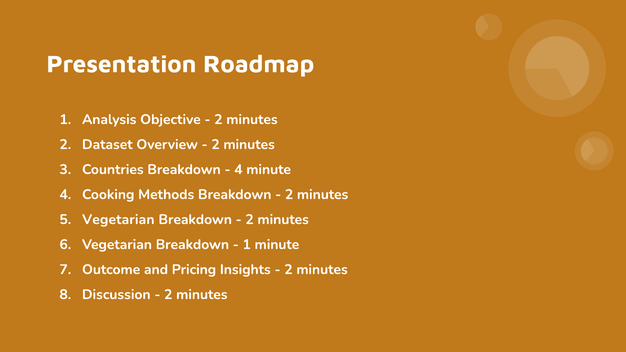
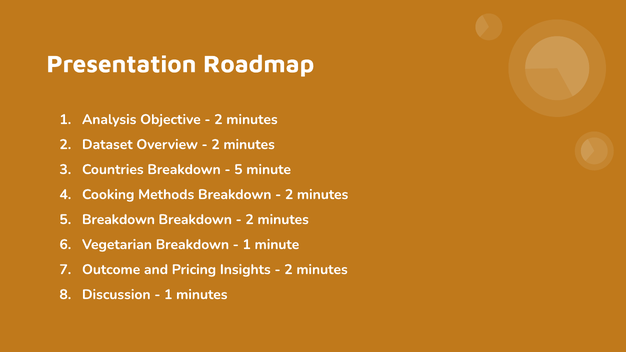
4 at (238, 170): 4 -> 5
5 Vegetarian: Vegetarian -> Breakdown
2 at (168, 295): 2 -> 1
